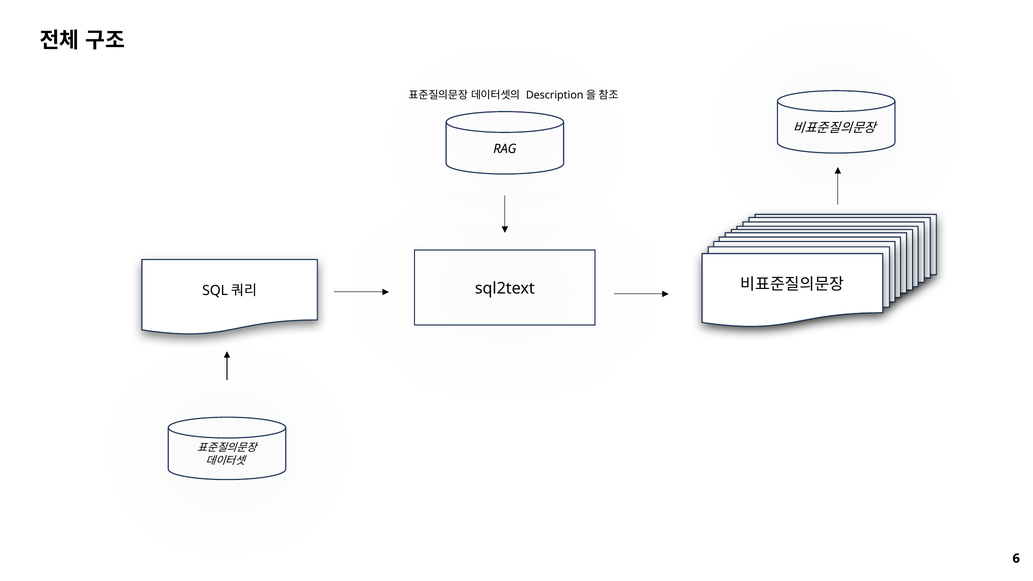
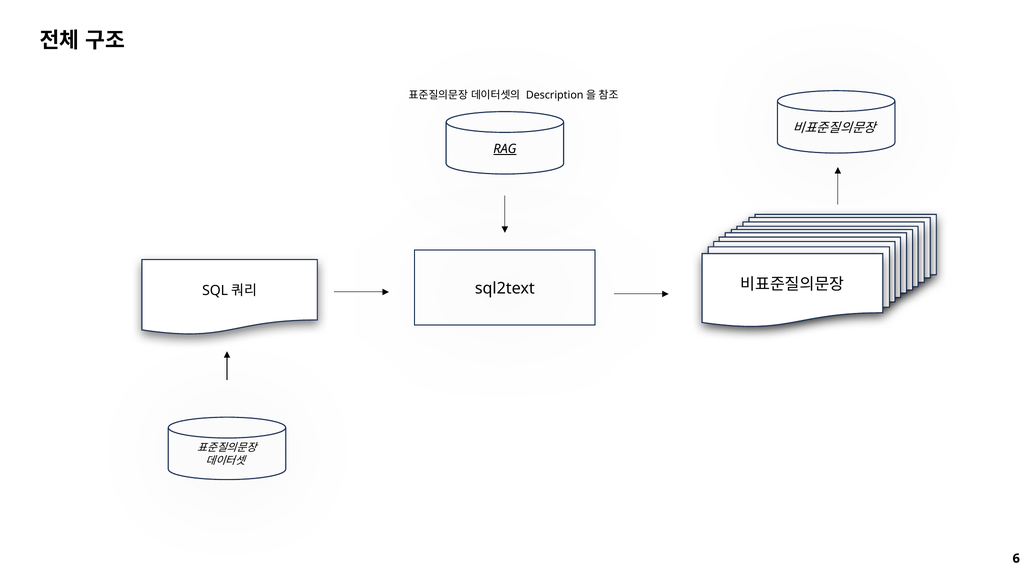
RAG underline: none -> present
